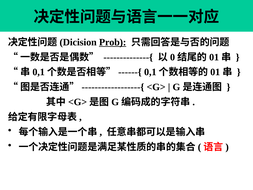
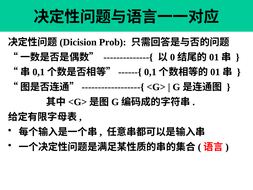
Prob underline: present -> none
